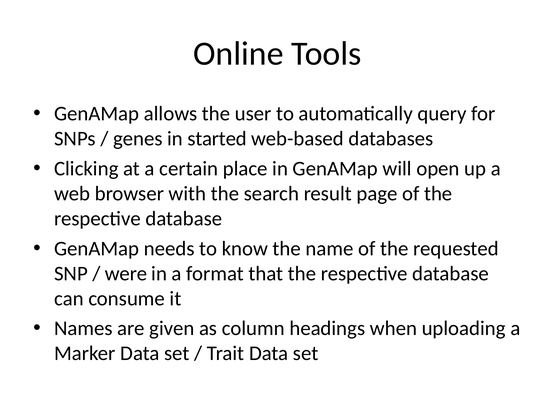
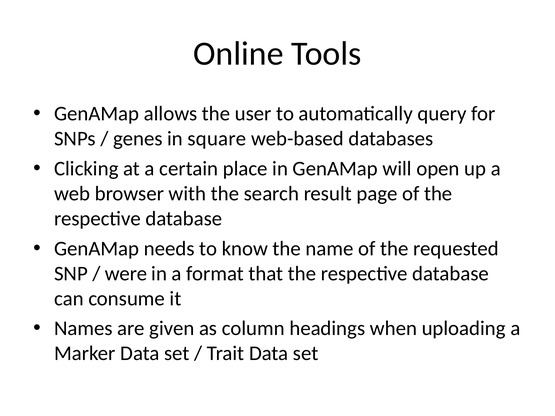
started: started -> square
